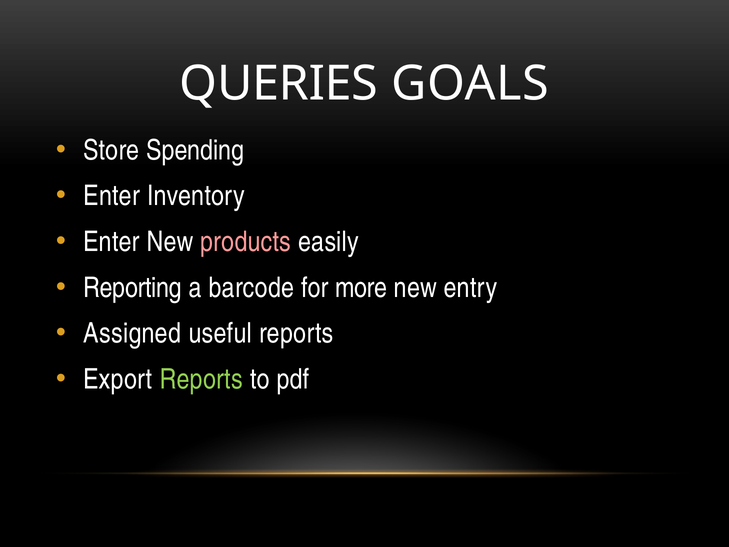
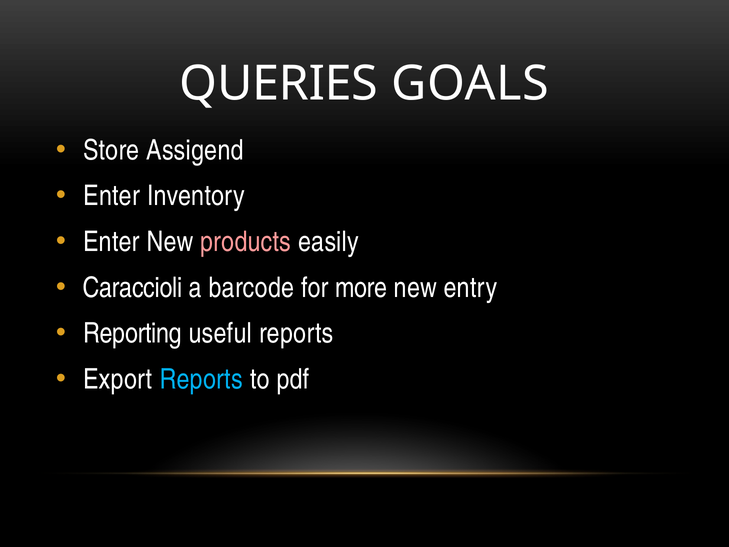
Spending: Spending -> Assigend
Reporting: Reporting -> Caraccioli
Assigned: Assigned -> Reporting
Reports at (201, 379) colour: light green -> light blue
